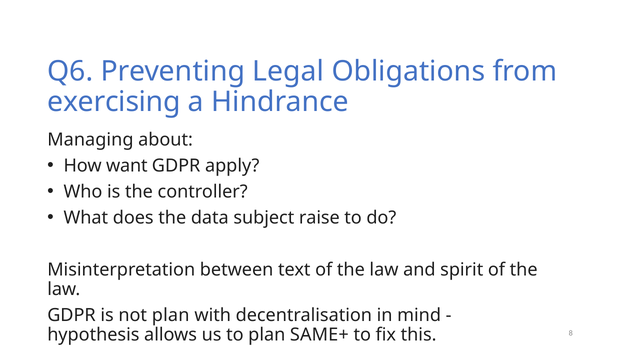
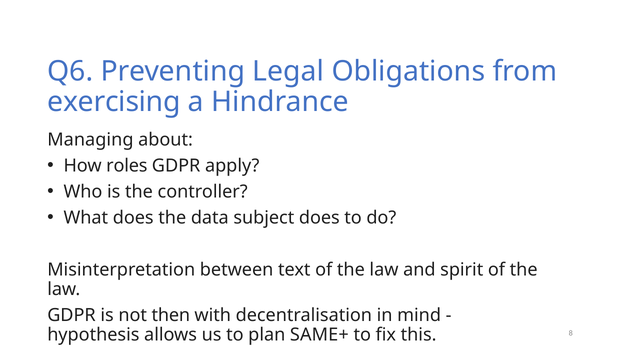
want: want -> roles
subject raise: raise -> does
not plan: plan -> then
